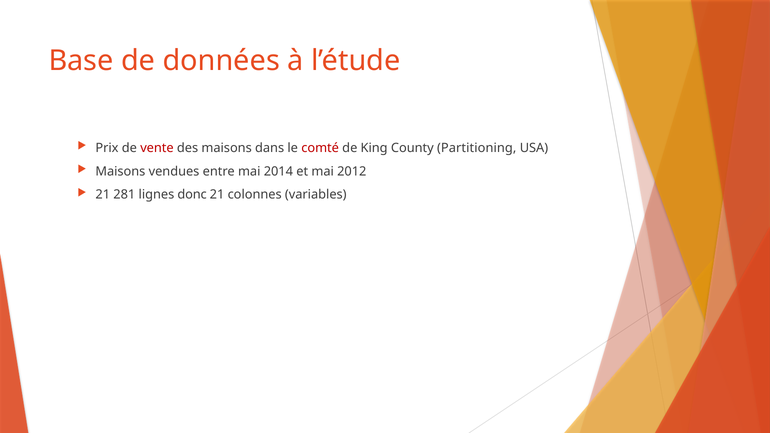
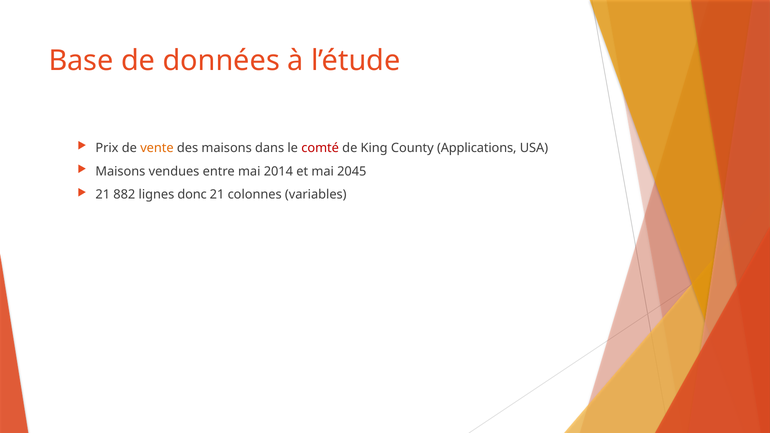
vente colour: red -> orange
Partitioning: Partitioning -> Applications
2012: 2012 -> 2045
281: 281 -> 882
